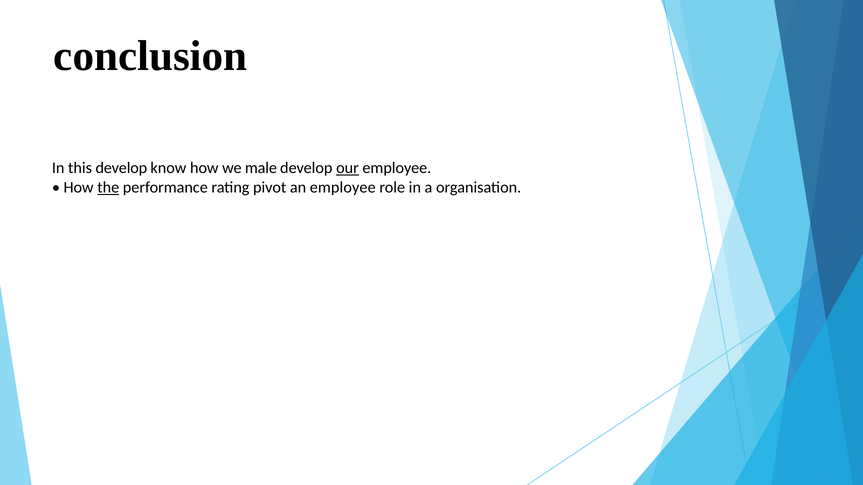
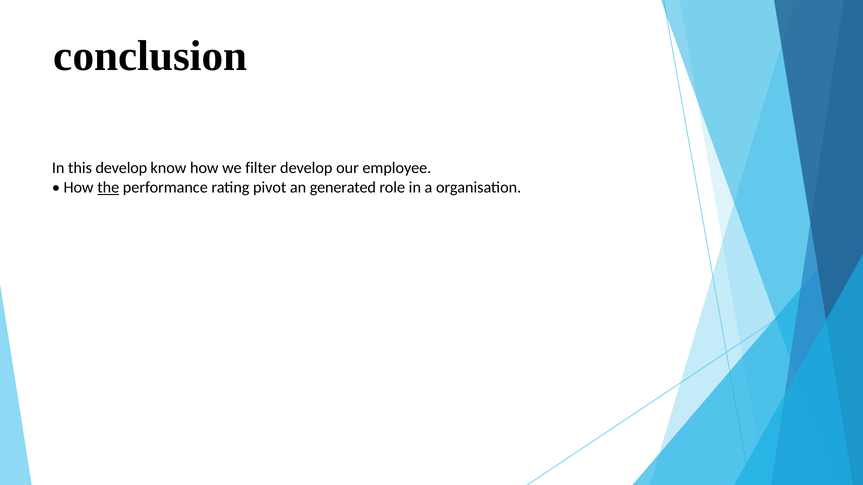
male: male -> filter
our underline: present -> none
an employee: employee -> generated
